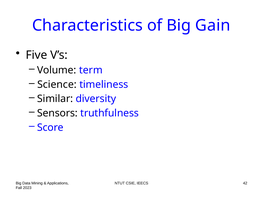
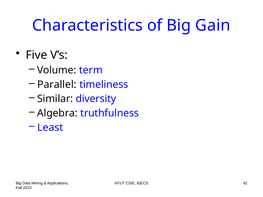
Science: Science -> Parallel
Sensors: Sensors -> Algebra
Score: Score -> Least
